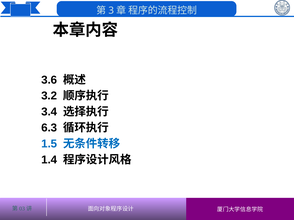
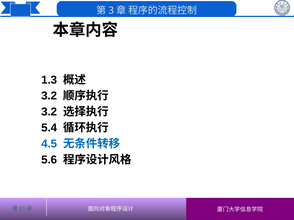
3.6: 3.6 -> 1.3
3.4 at (49, 112): 3.4 -> 3.2
6.3: 6.3 -> 5.4
1.5: 1.5 -> 4.5
1.4: 1.4 -> 5.6
